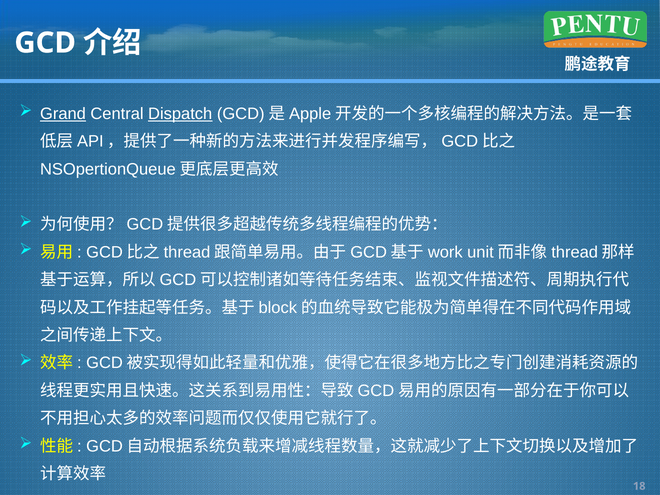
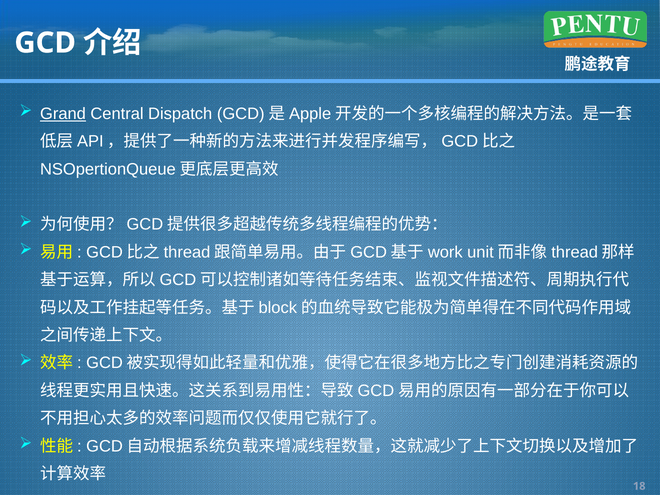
Dispatch underline: present -> none
